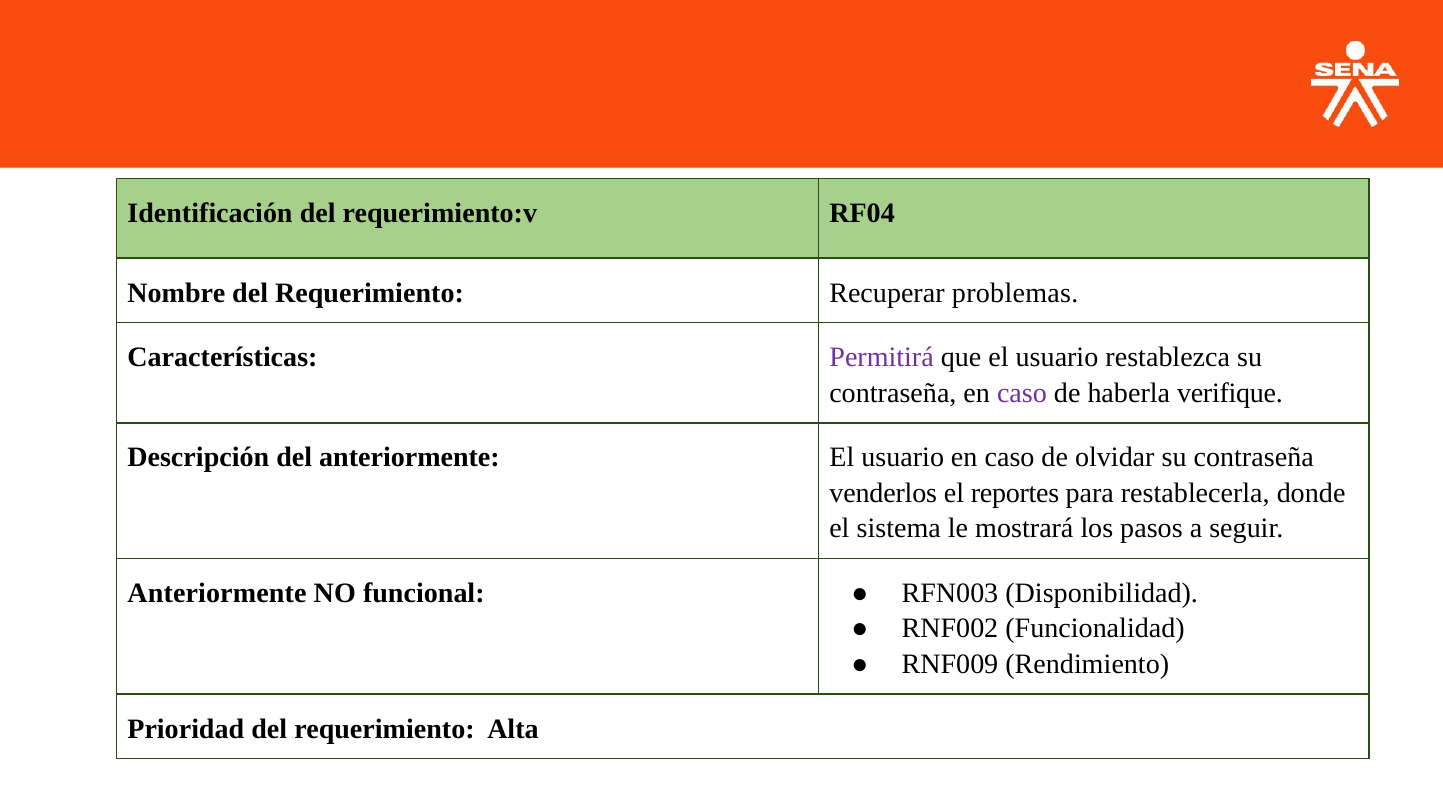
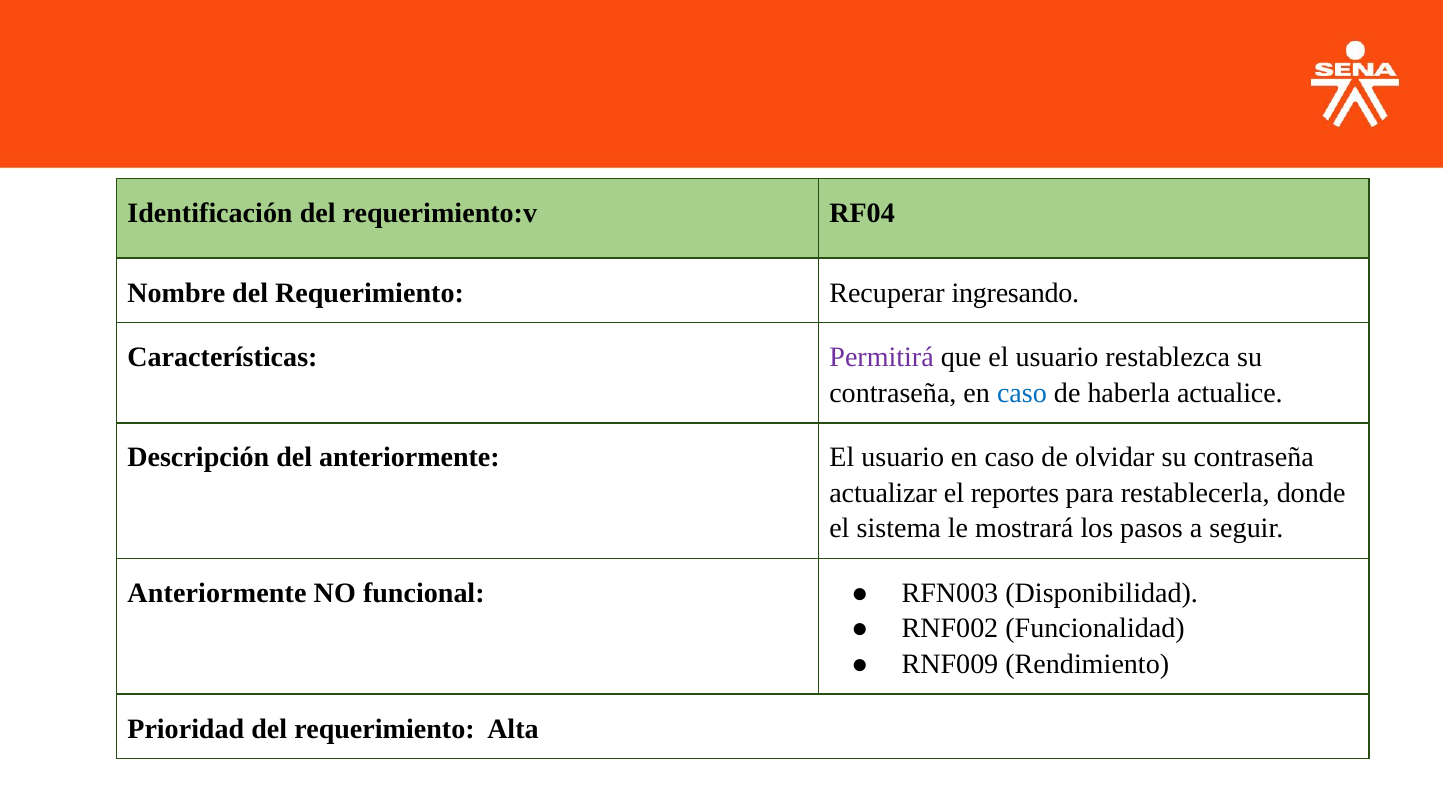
problemas: problemas -> ingresando
caso at (1022, 393) colour: purple -> blue
verifique: verifique -> actualice
venderlos: venderlos -> actualizar
